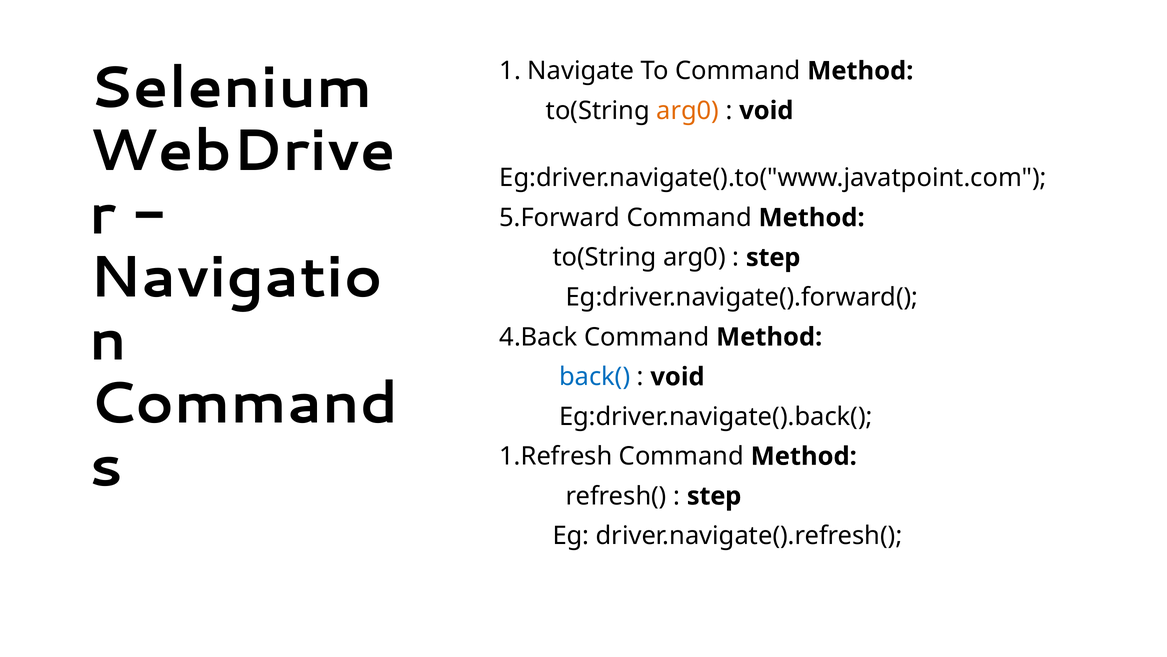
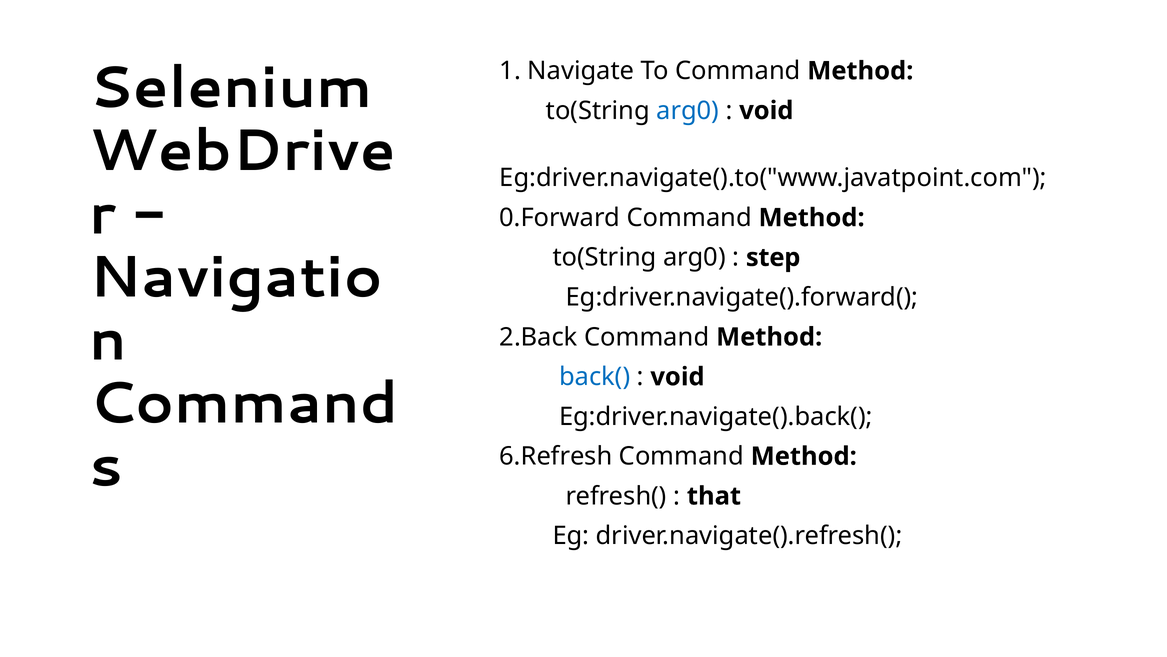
arg0 at (688, 111) colour: orange -> blue
5.Forward: 5.Forward -> 0.Forward
4.Back: 4.Back -> 2.Back
1.Refresh: 1.Refresh -> 6.Refresh
step at (714, 496): step -> that
